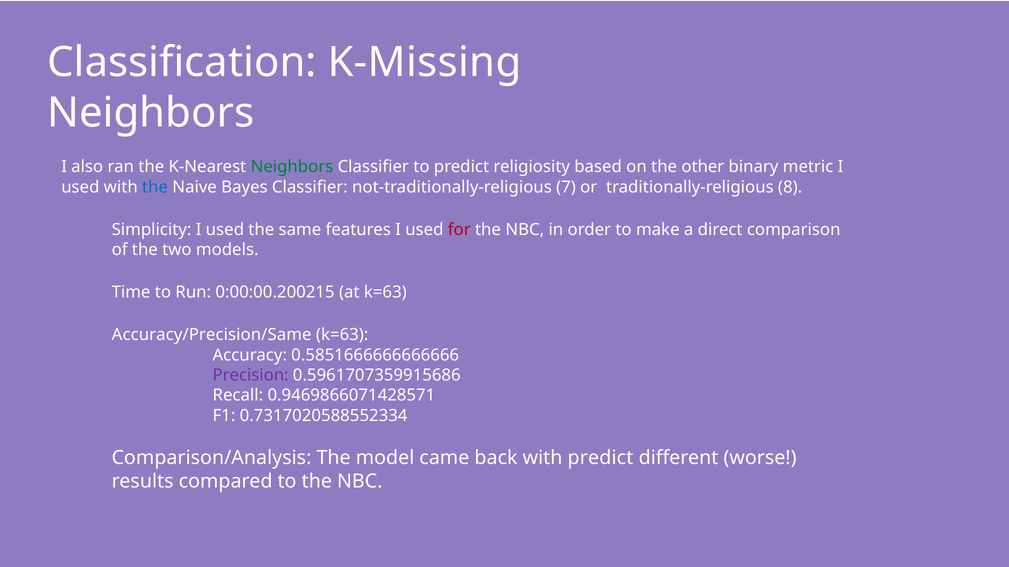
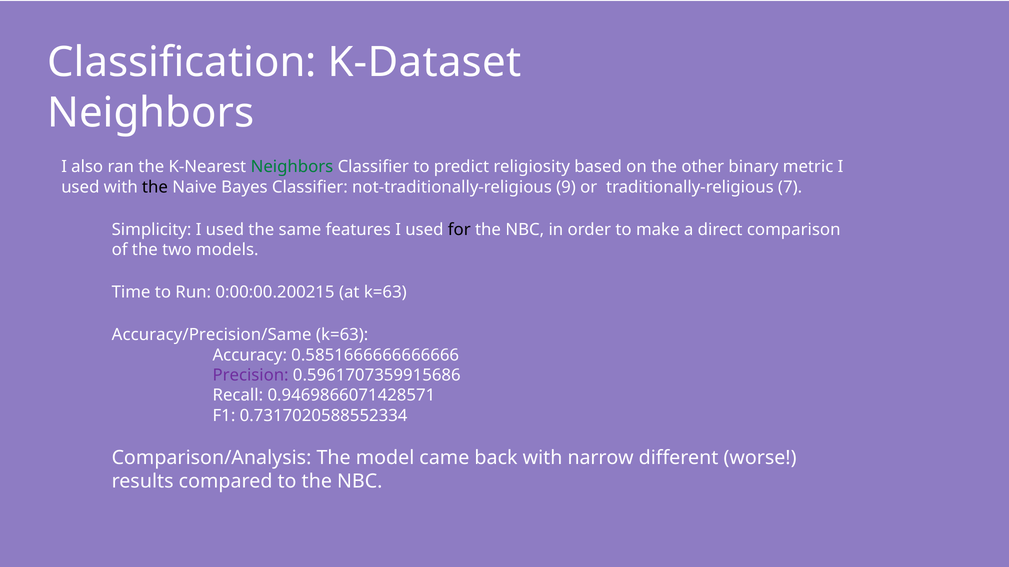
K-Missing: K-Missing -> K-Dataset
the at (155, 187) colour: blue -> black
7: 7 -> 9
8: 8 -> 7
for colour: red -> black
with predict: predict -> narrow
